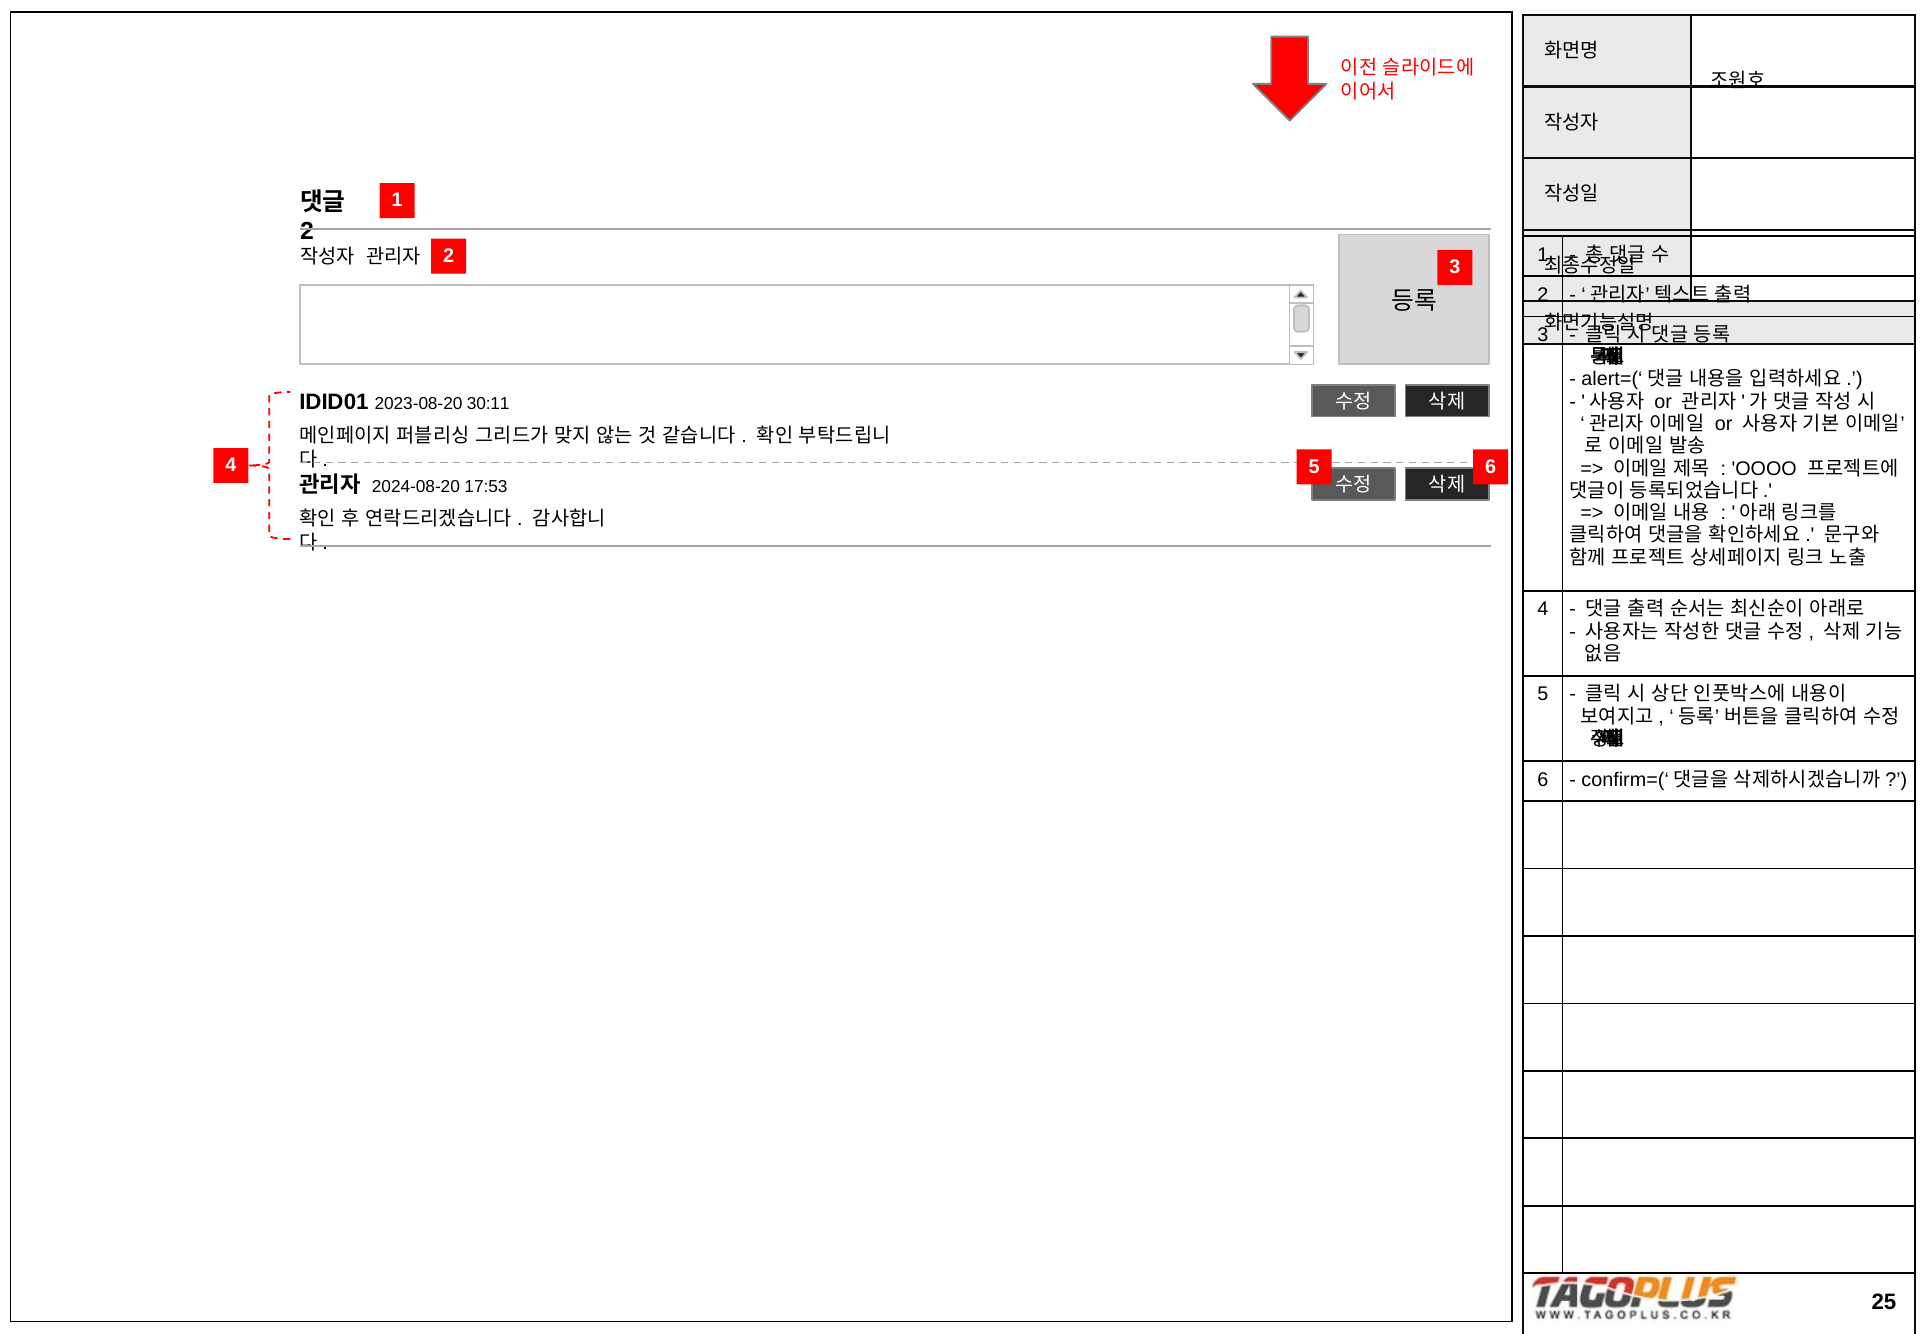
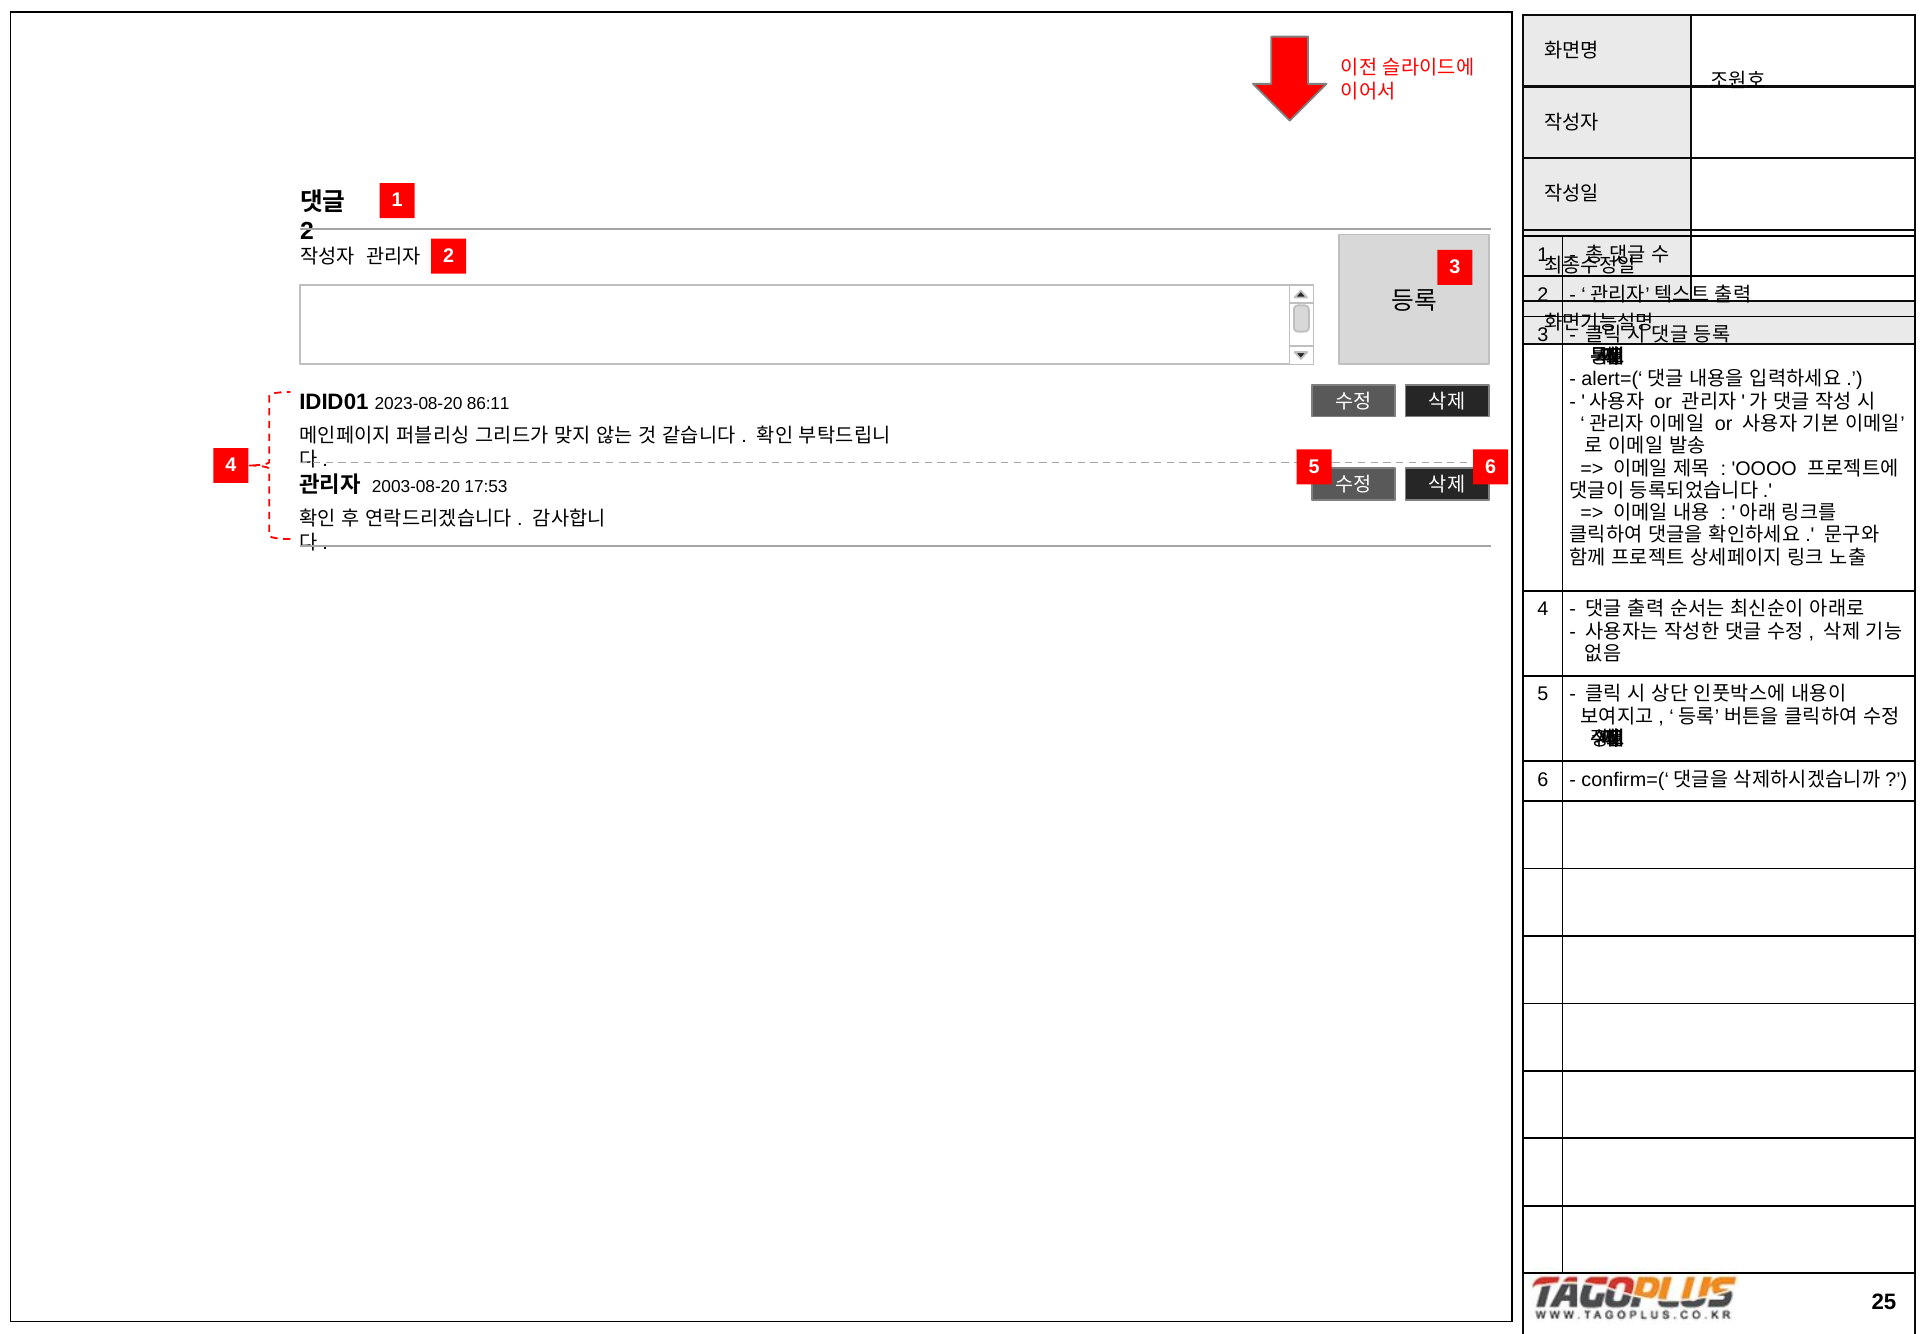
30:11: 30:11 -> 86:11
2024-08-20: 2024-08-20 -> 2003-08-20
